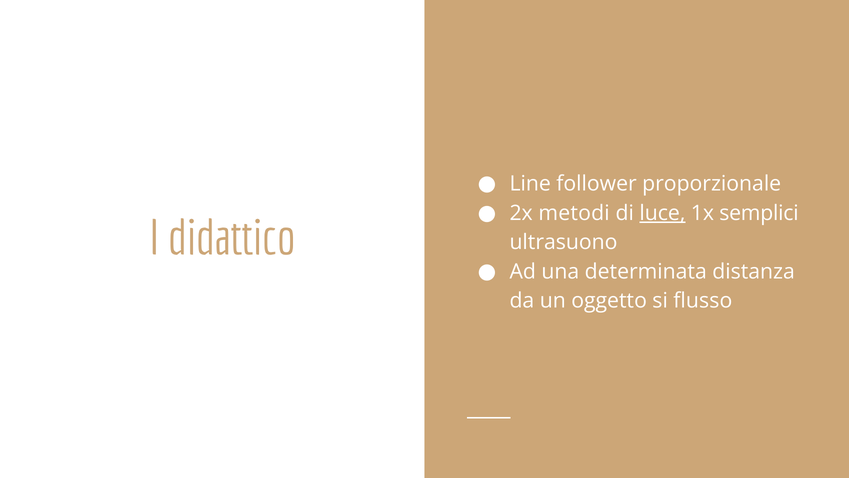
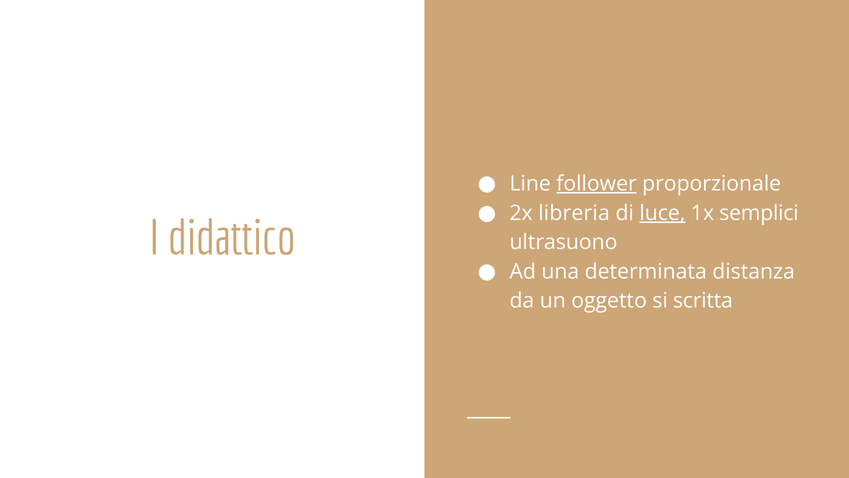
follower underline: none -> present
metodi: metodi -> libreria
flusso: flusso -> scritta
